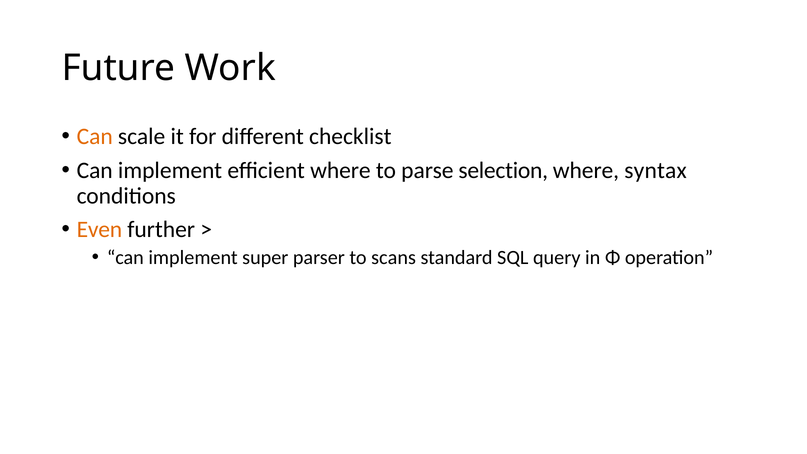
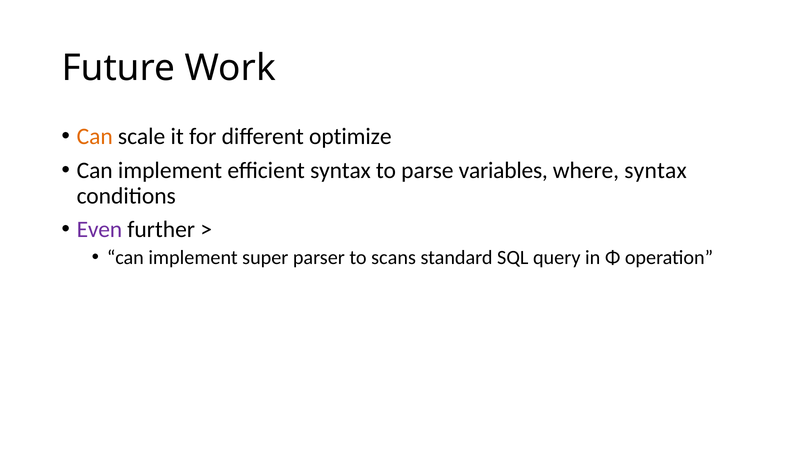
checklist: checklist -> optimize
efficient where: where -> syntax
selection: selection -> variables
Even colour: orange -> purple
